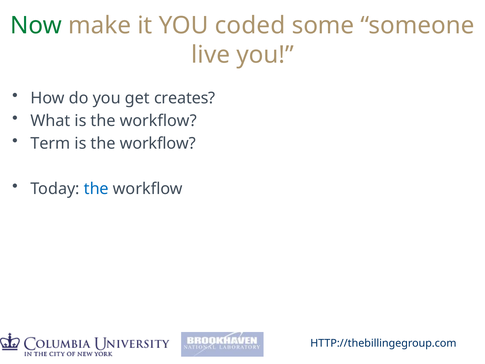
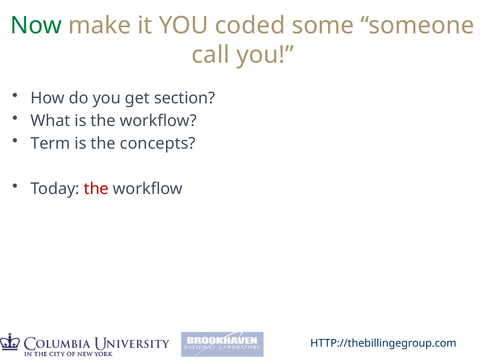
live: live -> call
creates: creates -> section
workflow at (158, 143): workflow -> concepts
the at (96, 189) colour: blue -> red
